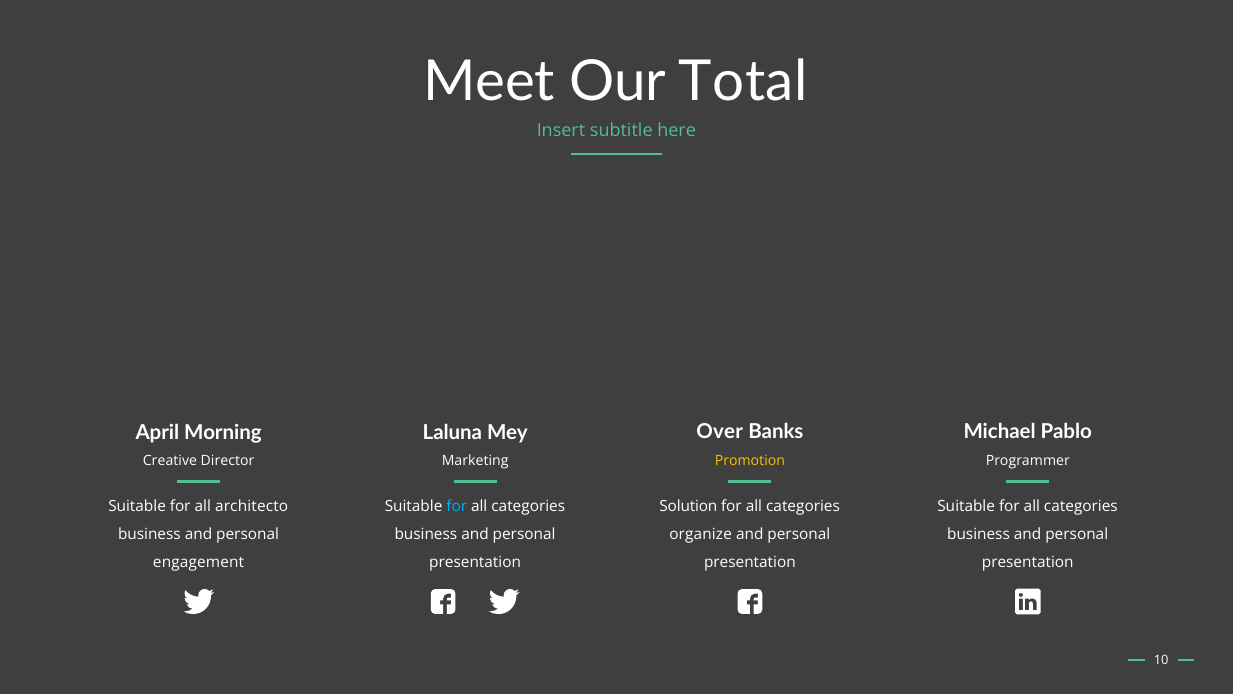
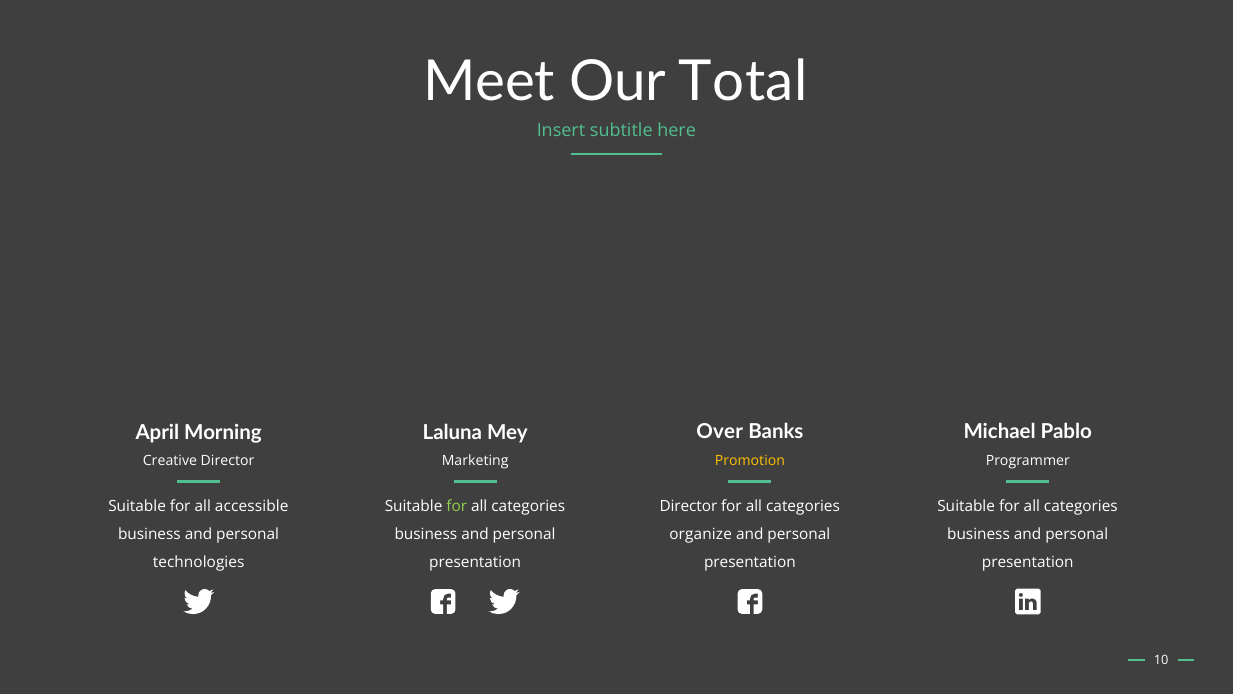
architecto: architecto -> accessible
for at (457, 506) colour: light blue -> light green
Solution at (688, 506): Solution -> Director
engagement: engagement -> technologies
